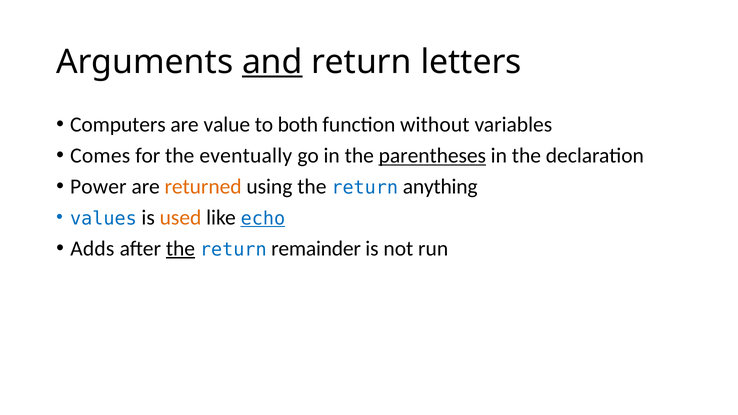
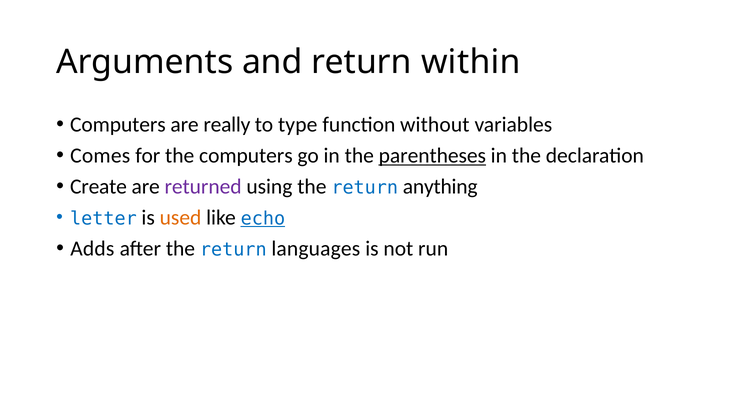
and underline: present -> none
letters: letters -> within
value: value -> really
both: both -> type
the eventually: eventually -> computers
Power: Power -> Create
returned colour: orange -> purple
values: values -> letter
the at (180, 249) underline: present -> none
remainder: remainder -> languages
